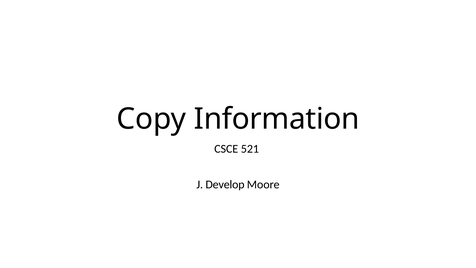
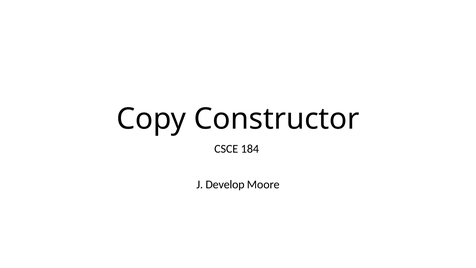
Information: Information -> Constructor
521: 521 -> 184
